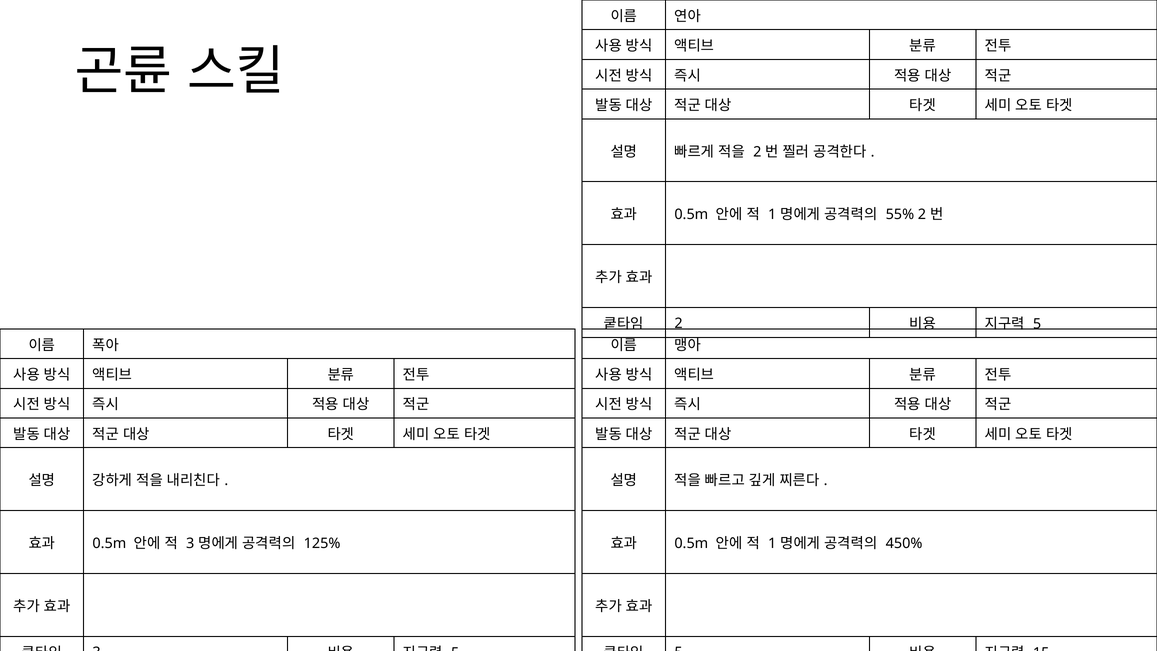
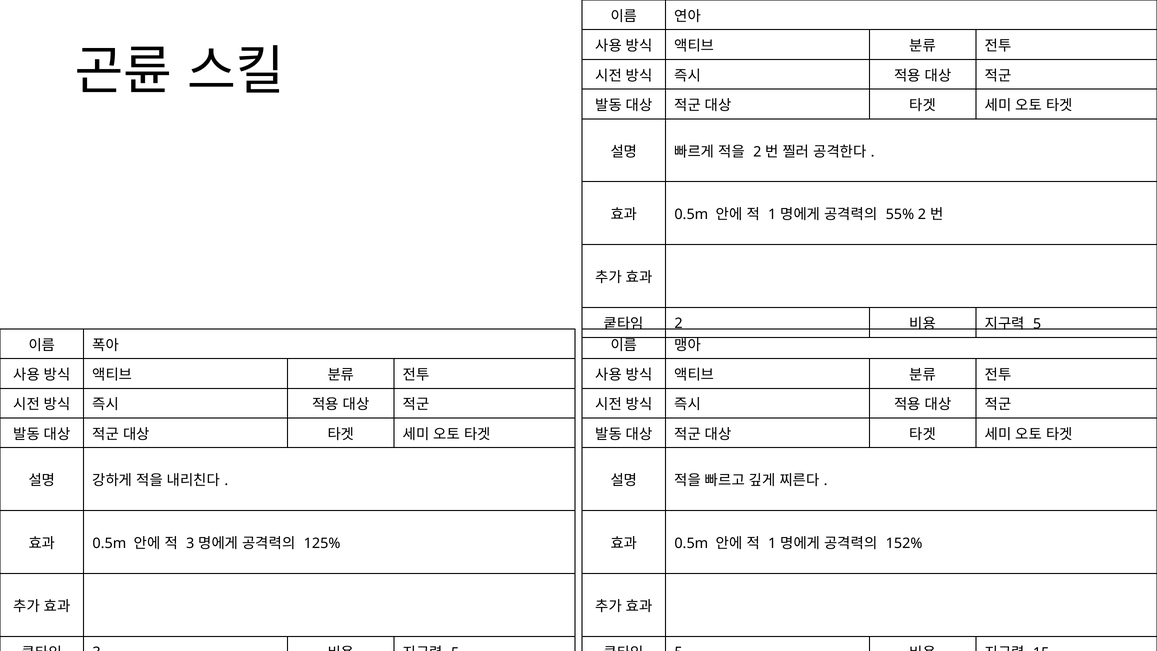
450%: 450% -> 152%
